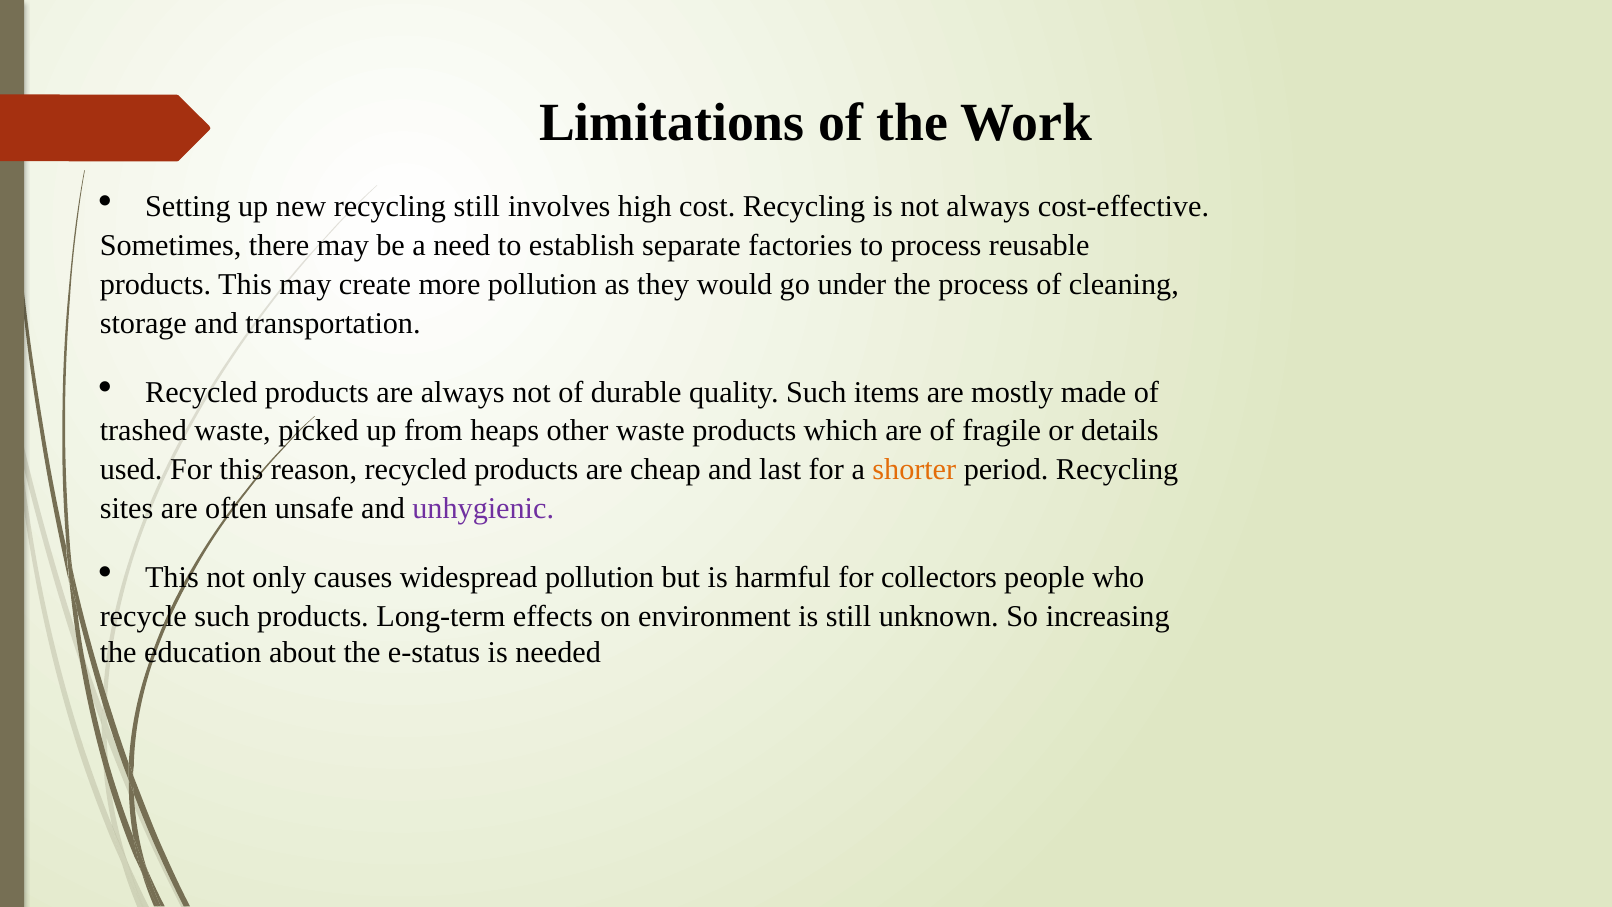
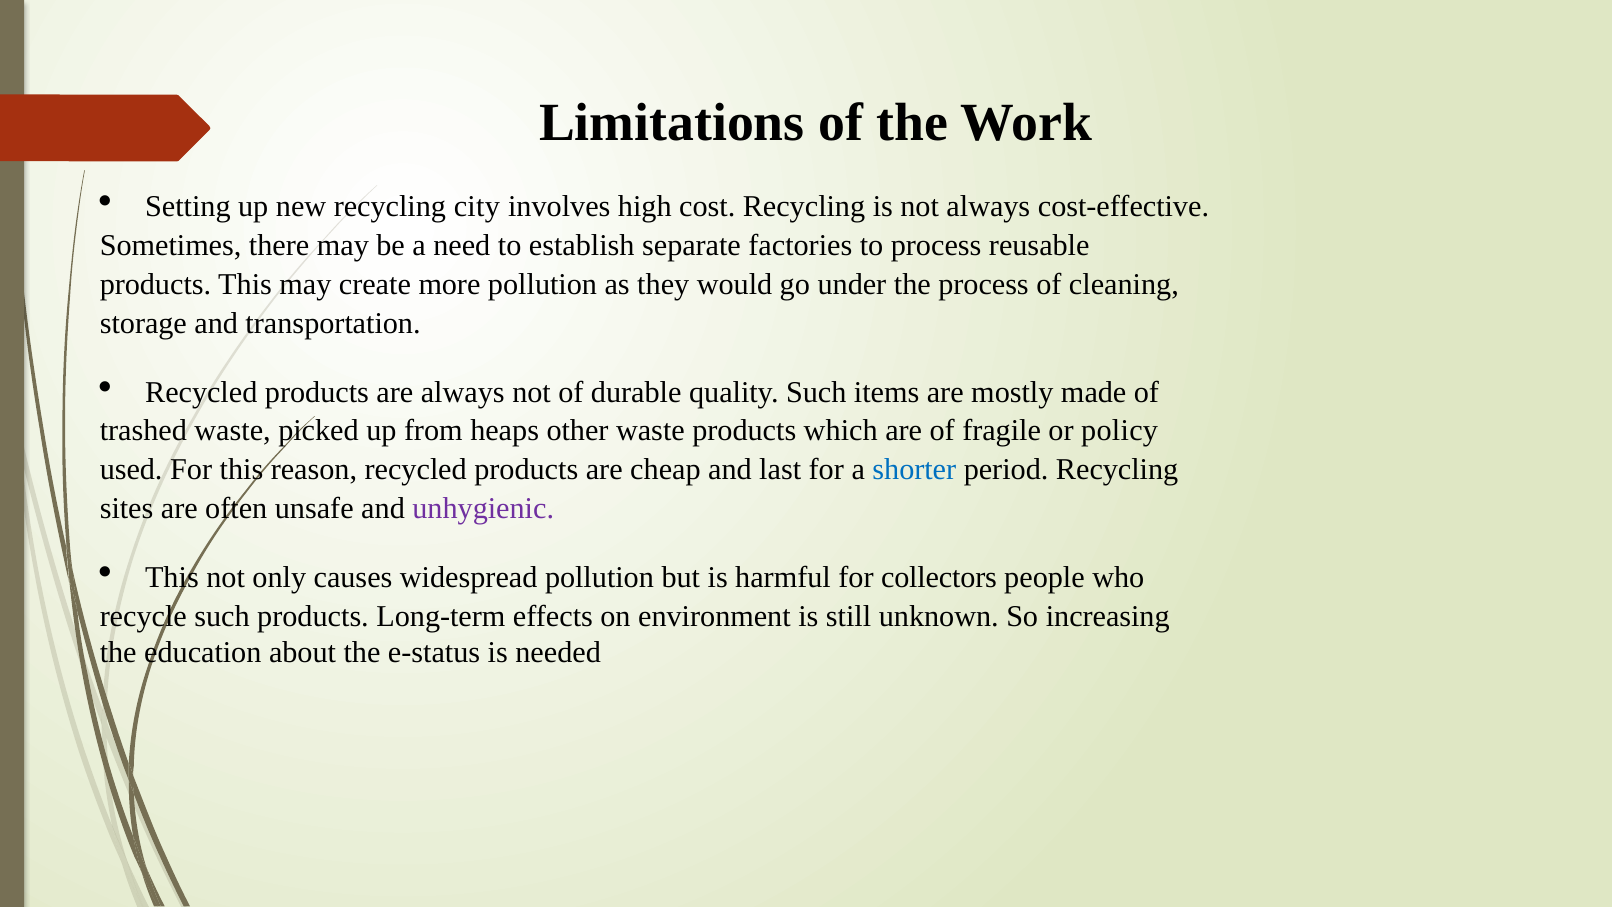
recycling still: still -> city
details: details -> policy
shorter colour: orange -> blue
